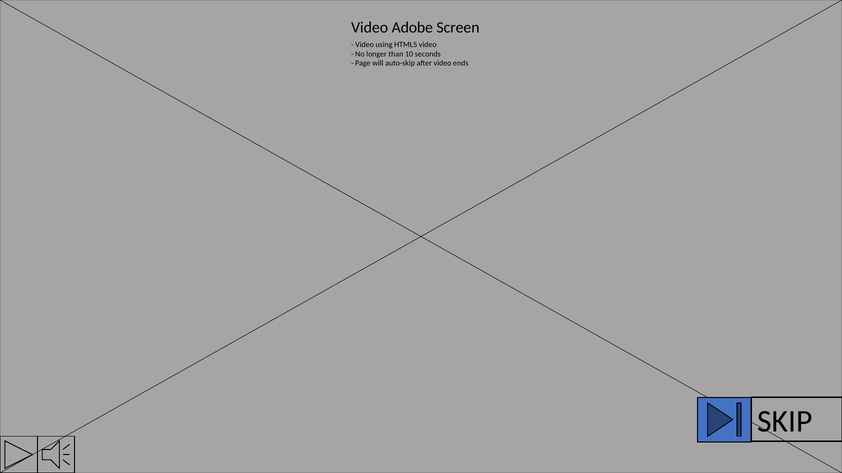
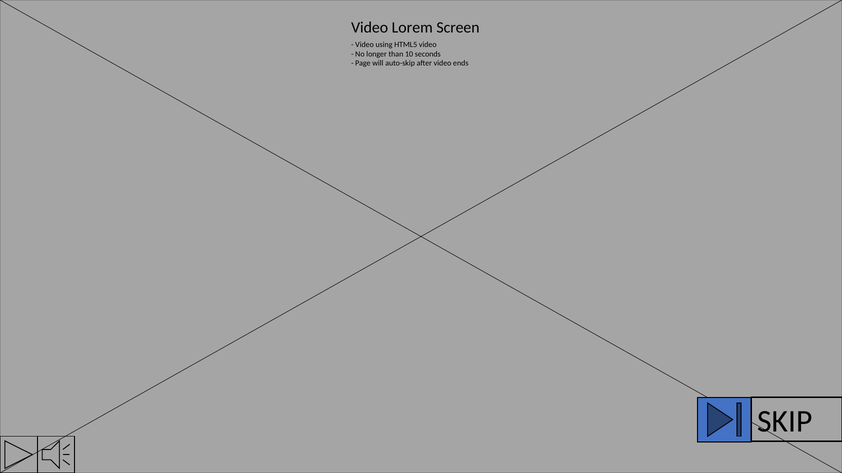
Adobe: Adobe -> Lorem
